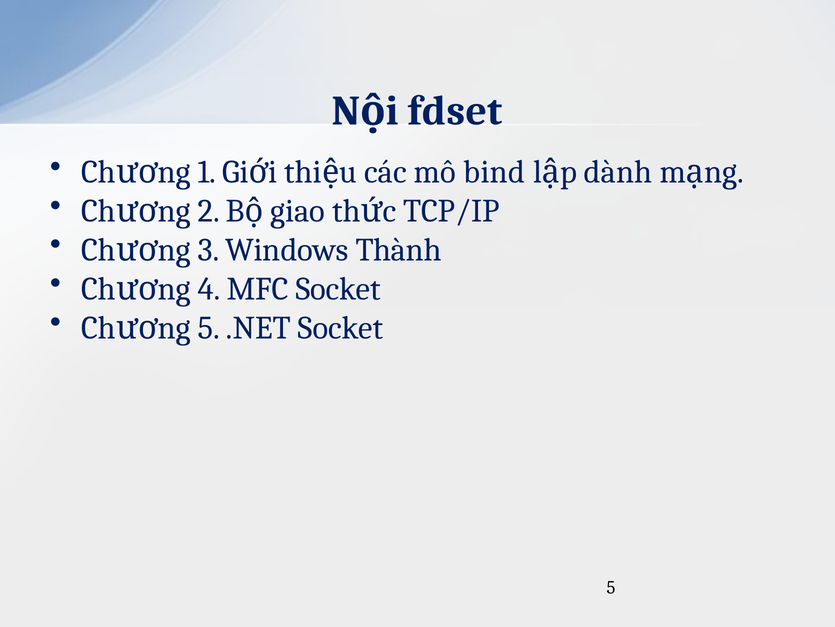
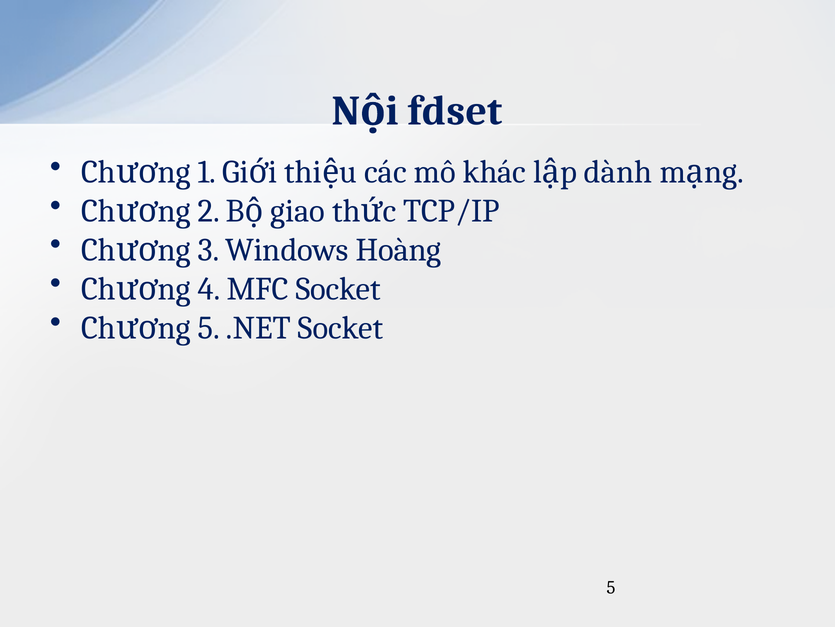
bind: bind -> khác
Thành: Thành -> Hoàng
